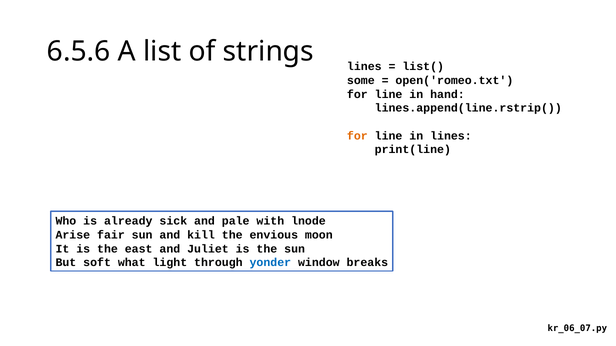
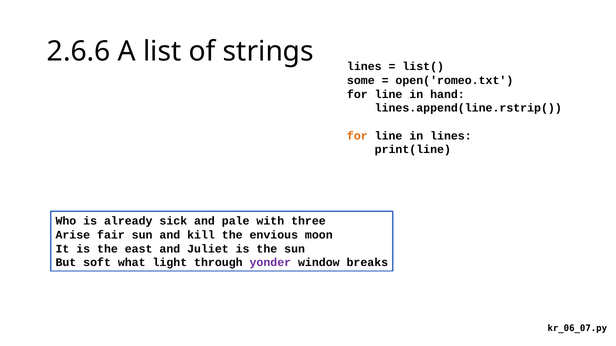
6.5.6: 6.5.6 -> 2.6.6
lnode: lnode -> three
yonder colour: blue -> purple
